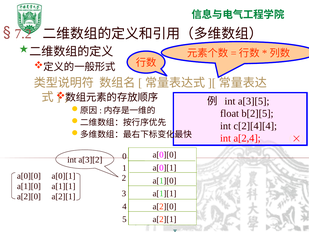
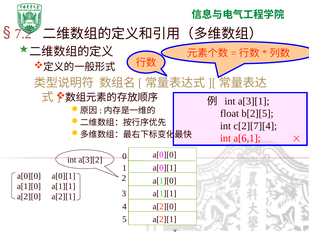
a[3][5: a[3][5 -> a[3][1
c[2][4][4: c[2][4][4 -> c[2][7][4
a[2,4: a[2,4 -> a[6,1
